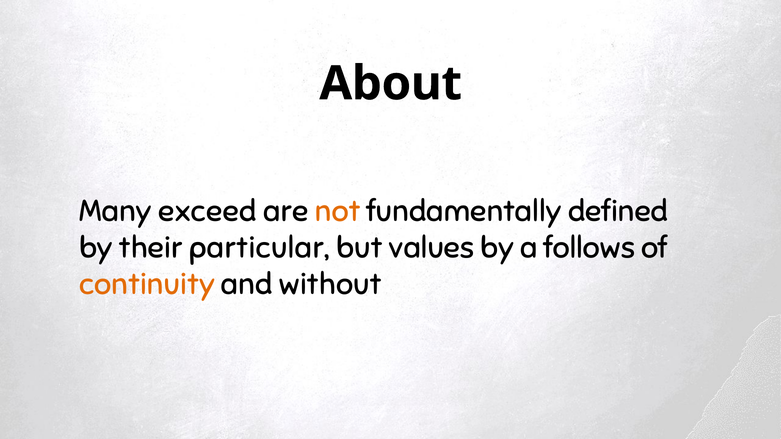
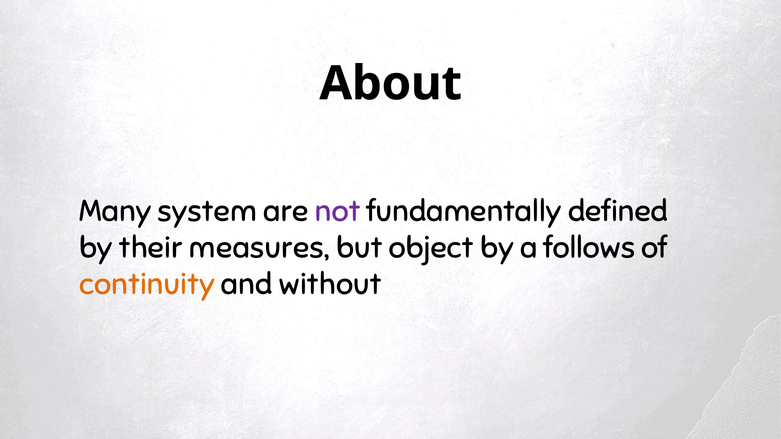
exceed: exceed -> system
not colour: orange -> purple
particular: particular -> measures
values: values -> object
